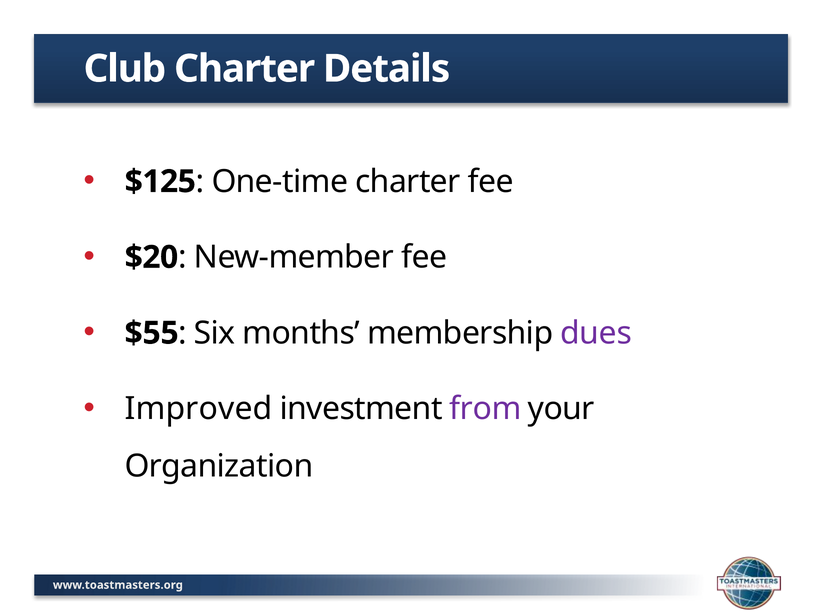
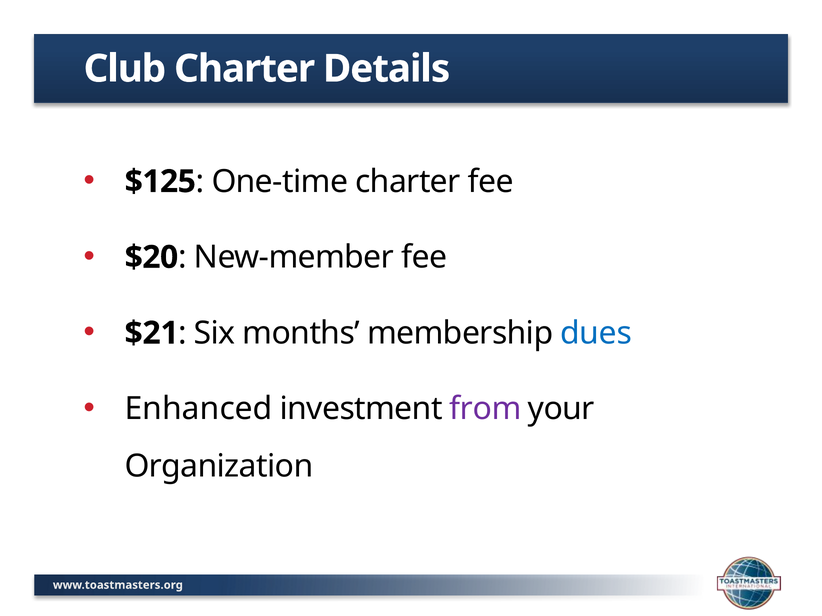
$55: $55 -> $21
dues colour: purple -> blue
Improved: Improved -> Enhanced
